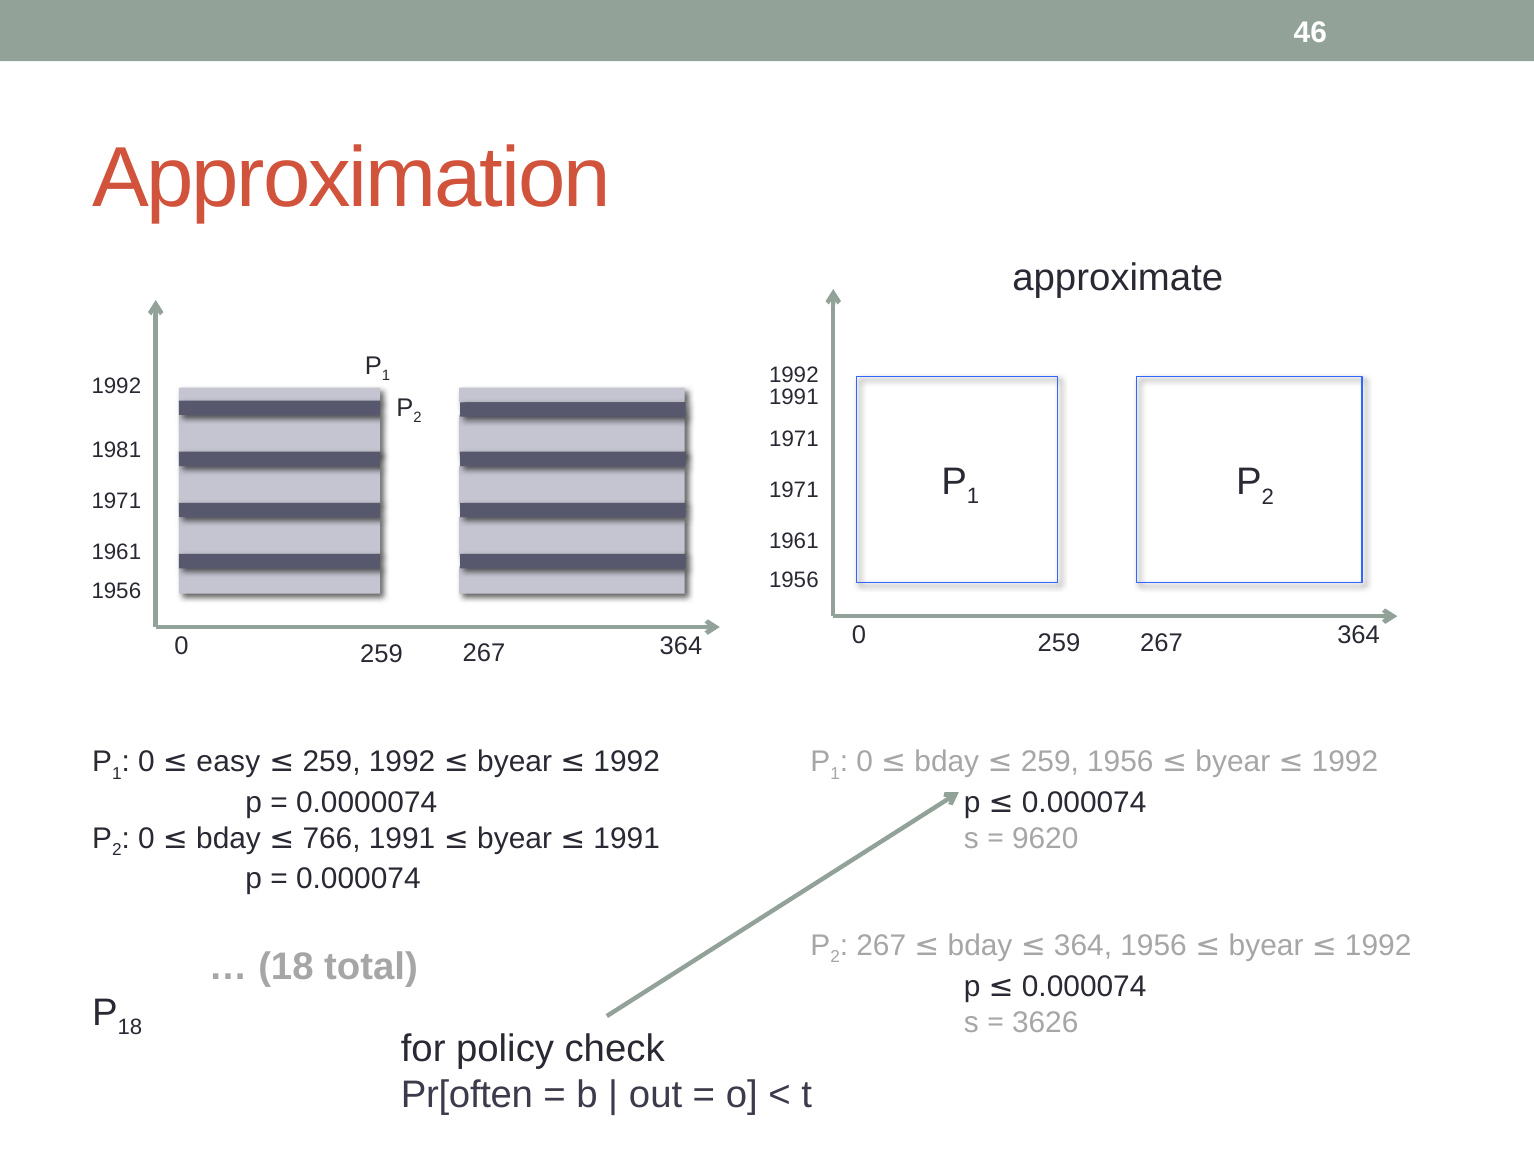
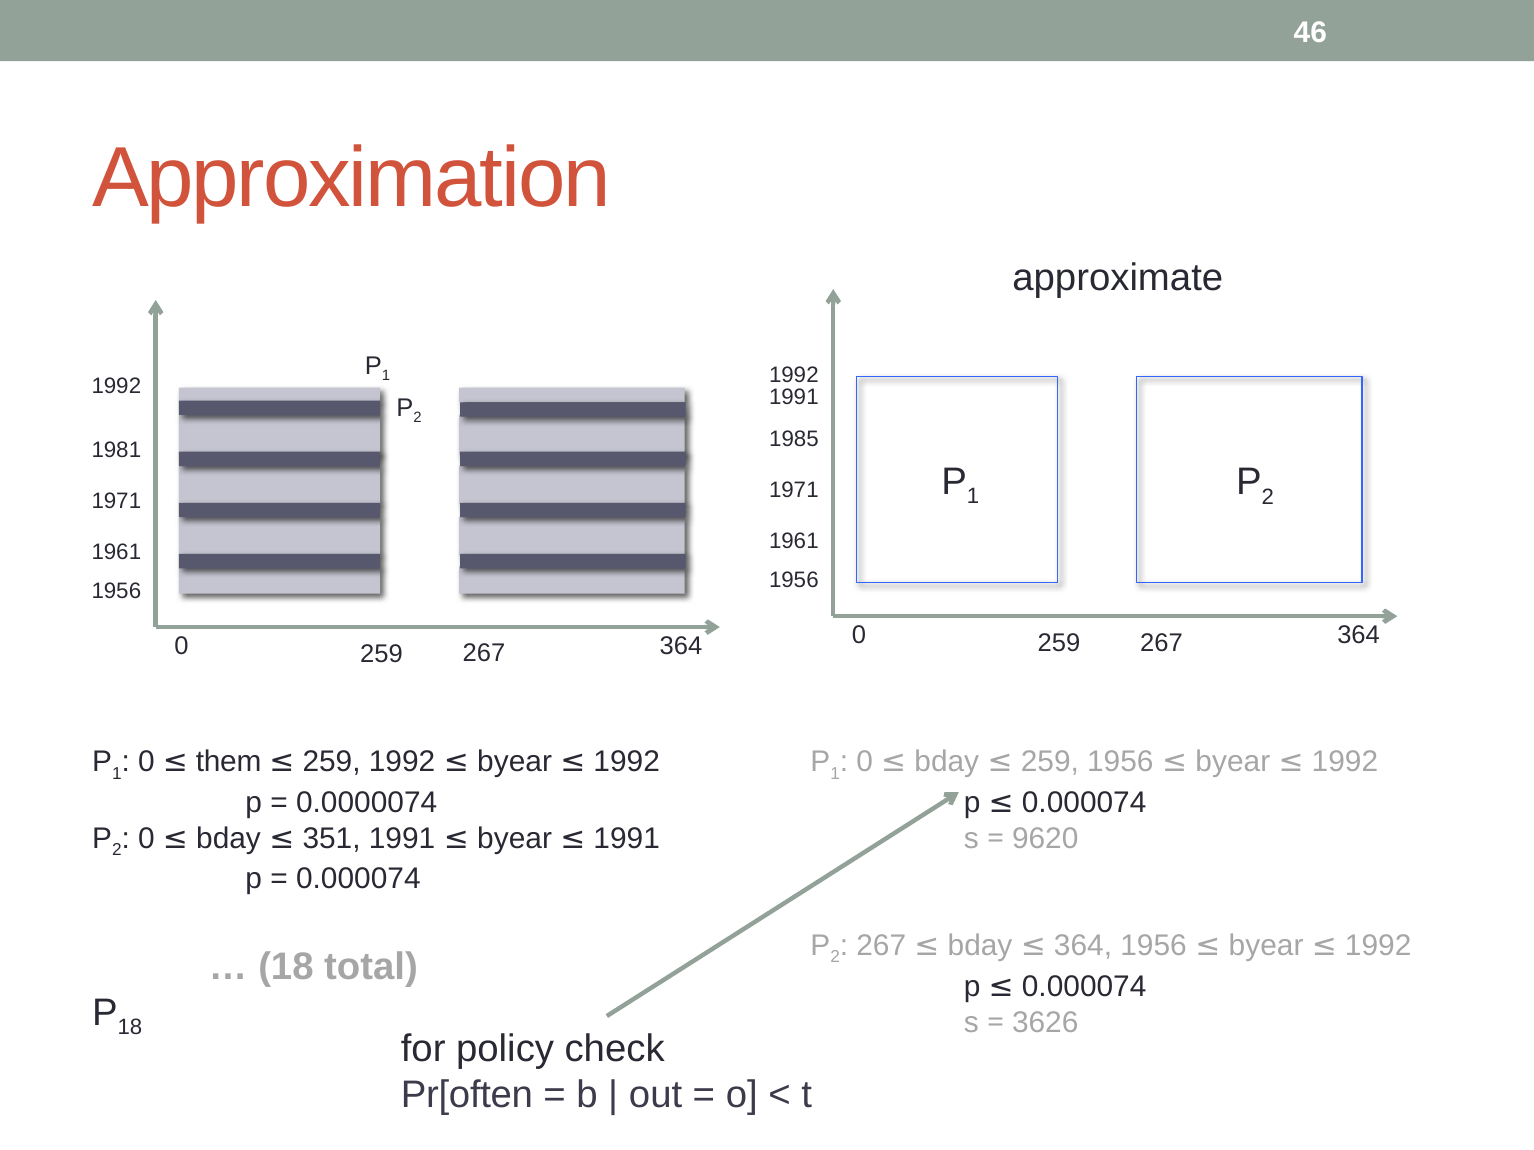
1971 at (794, 439): 1971 -> 1985
easy: easy -> them
766: 766 -> 351
